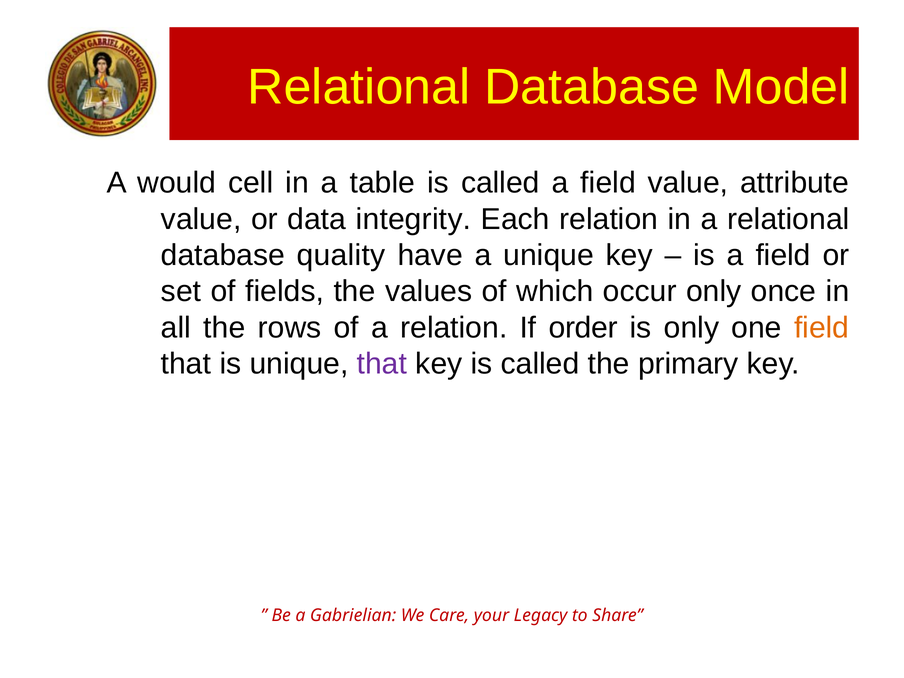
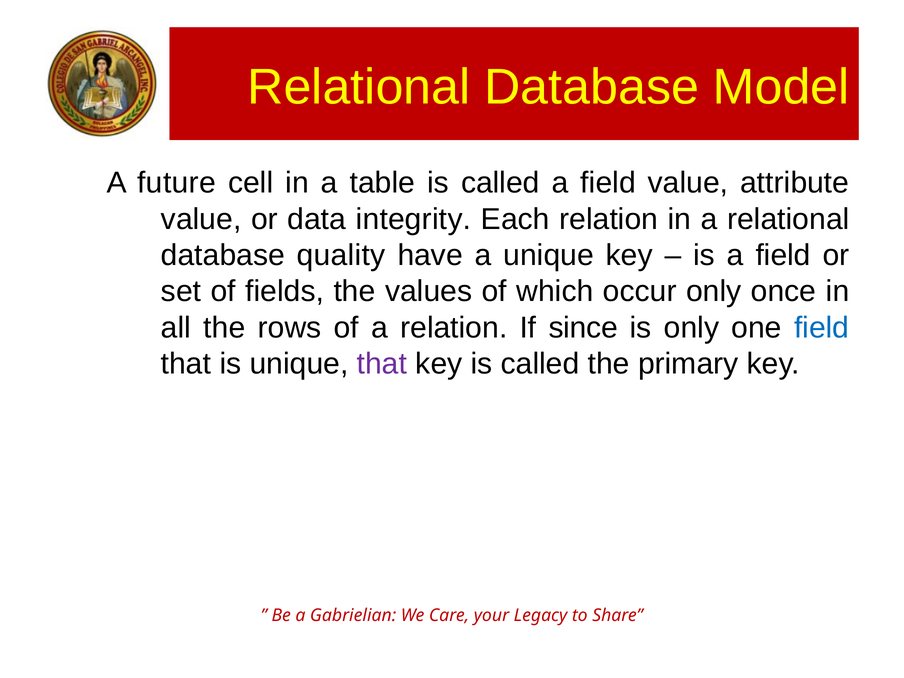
would: would -> future
order: order -> since
field at (822, 328) colour: orange -> blue
